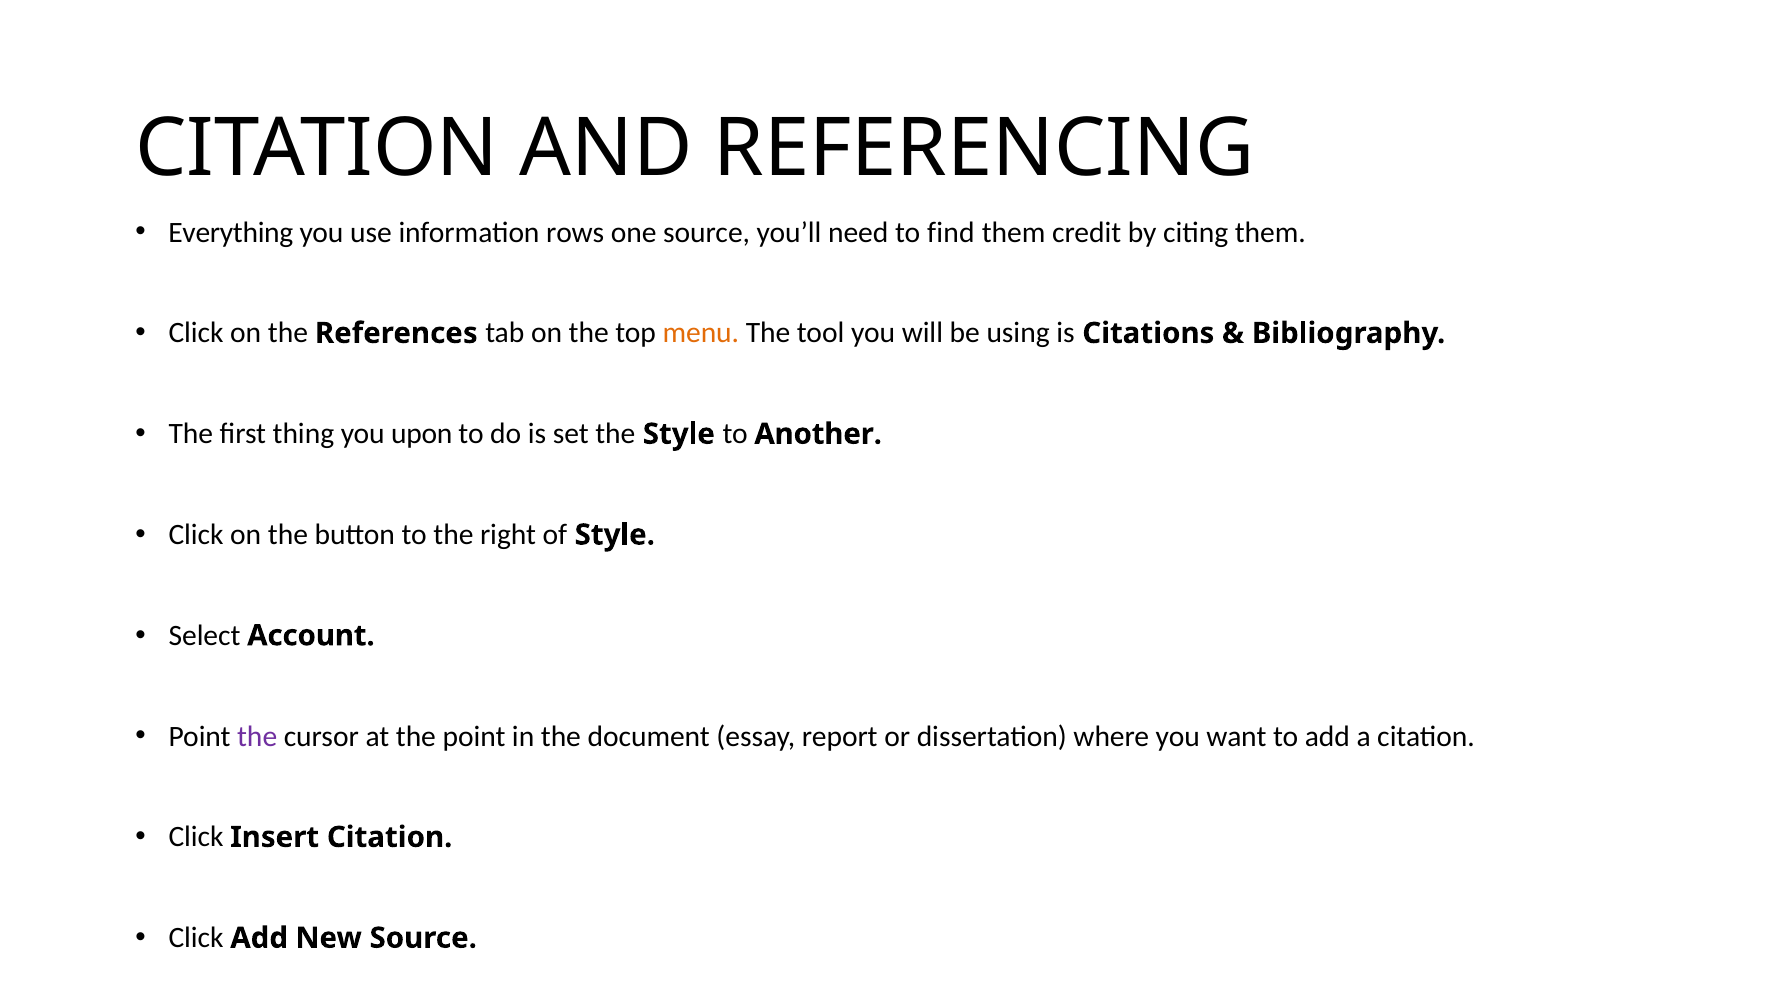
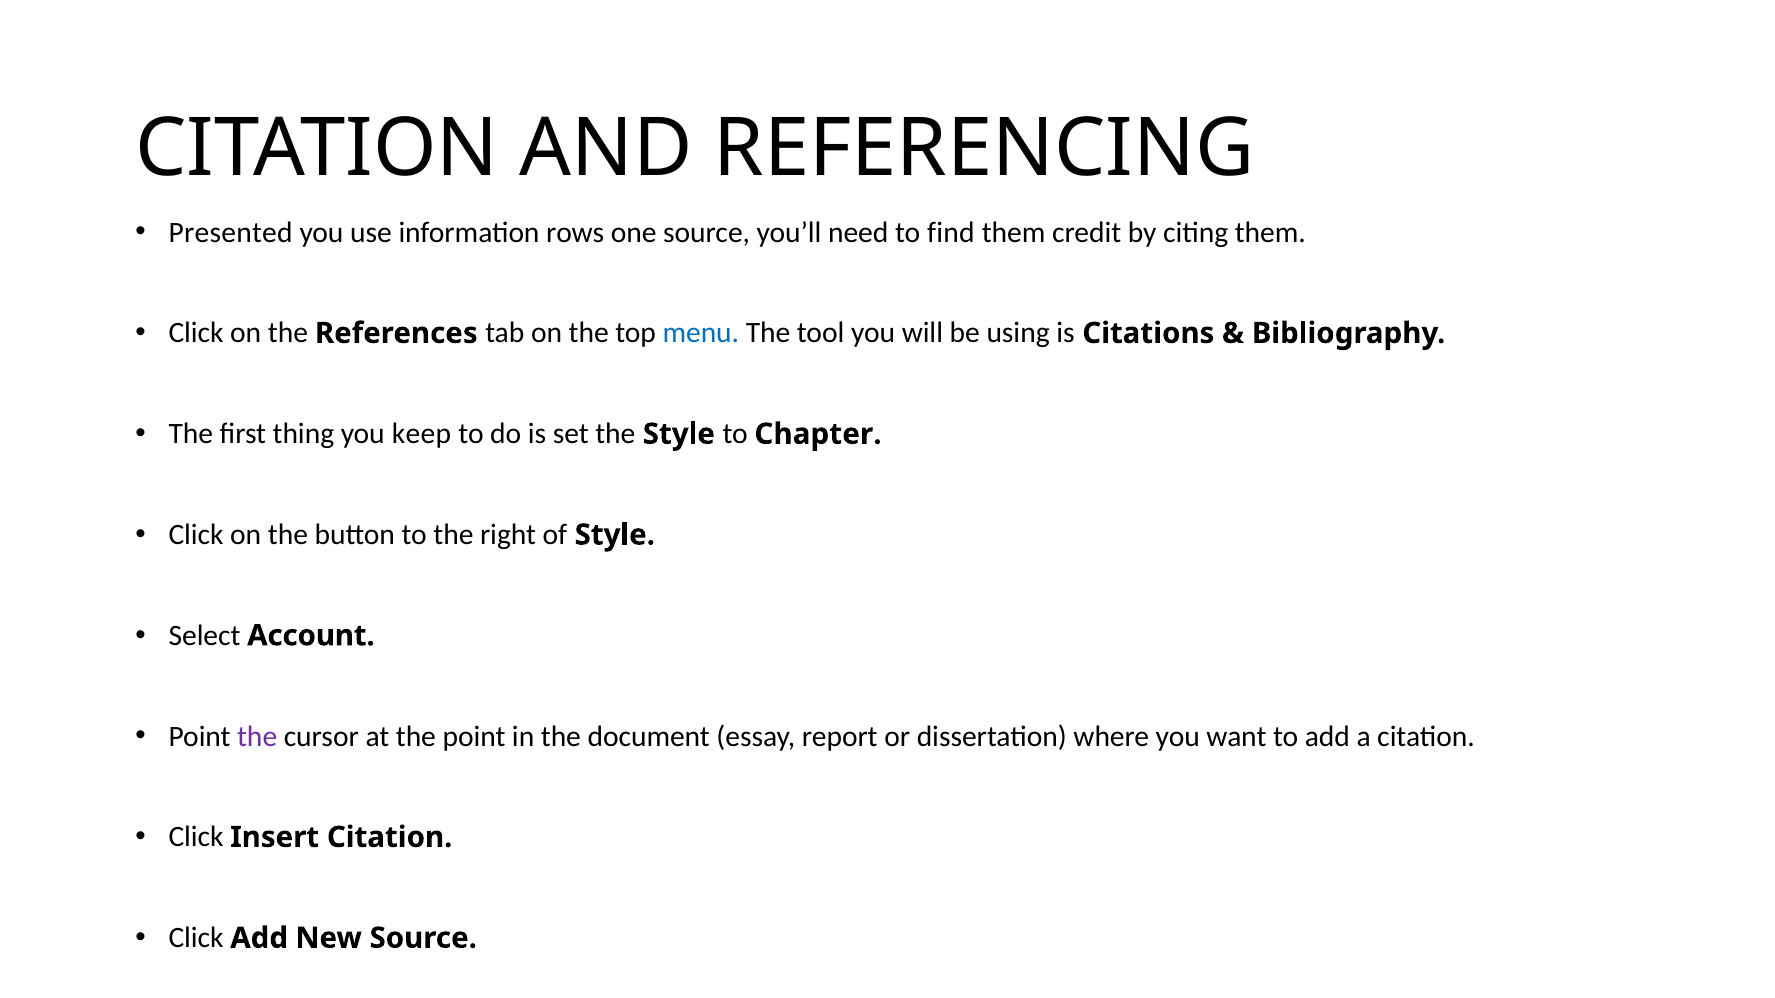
Everything: Everything -> Presented
menu colour: orange -> blue
upon: upon -> keep
Another: Another -> Chapter
